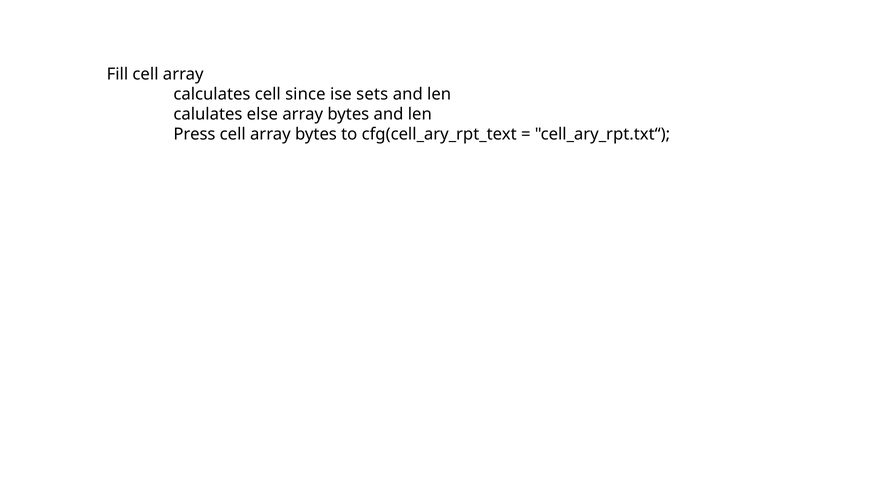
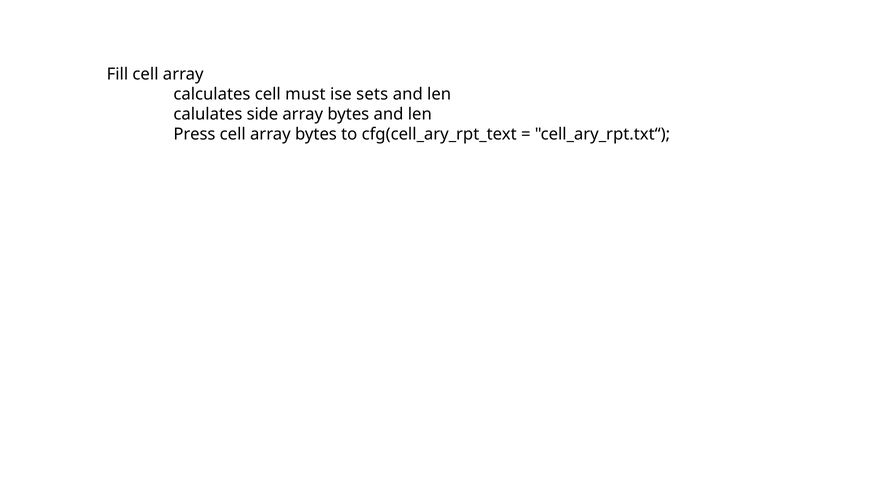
since: since -> must
else: else -> side
